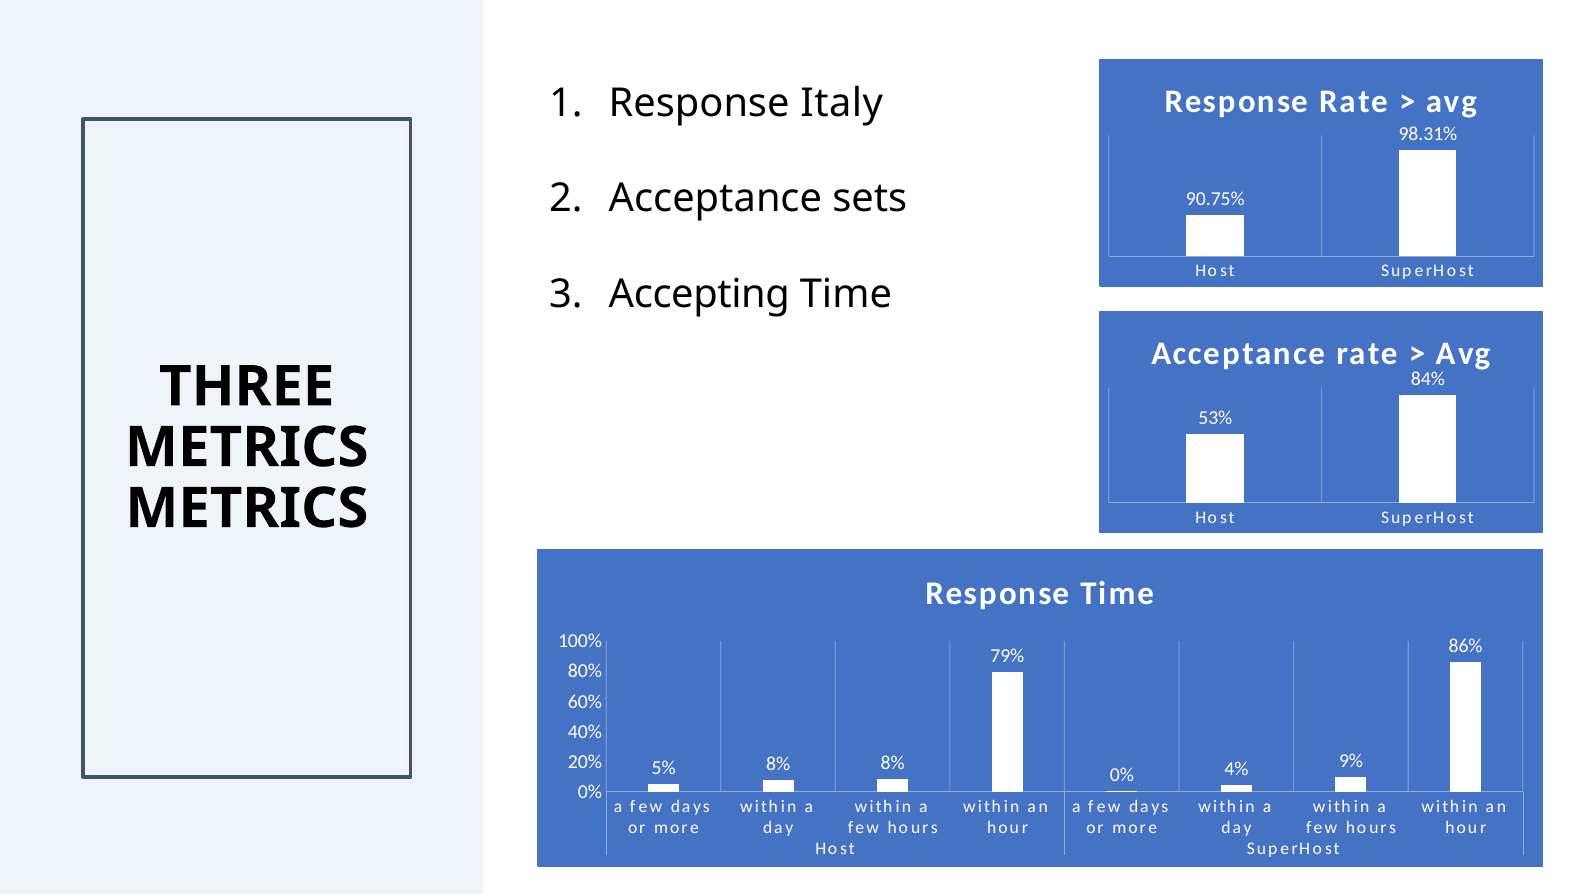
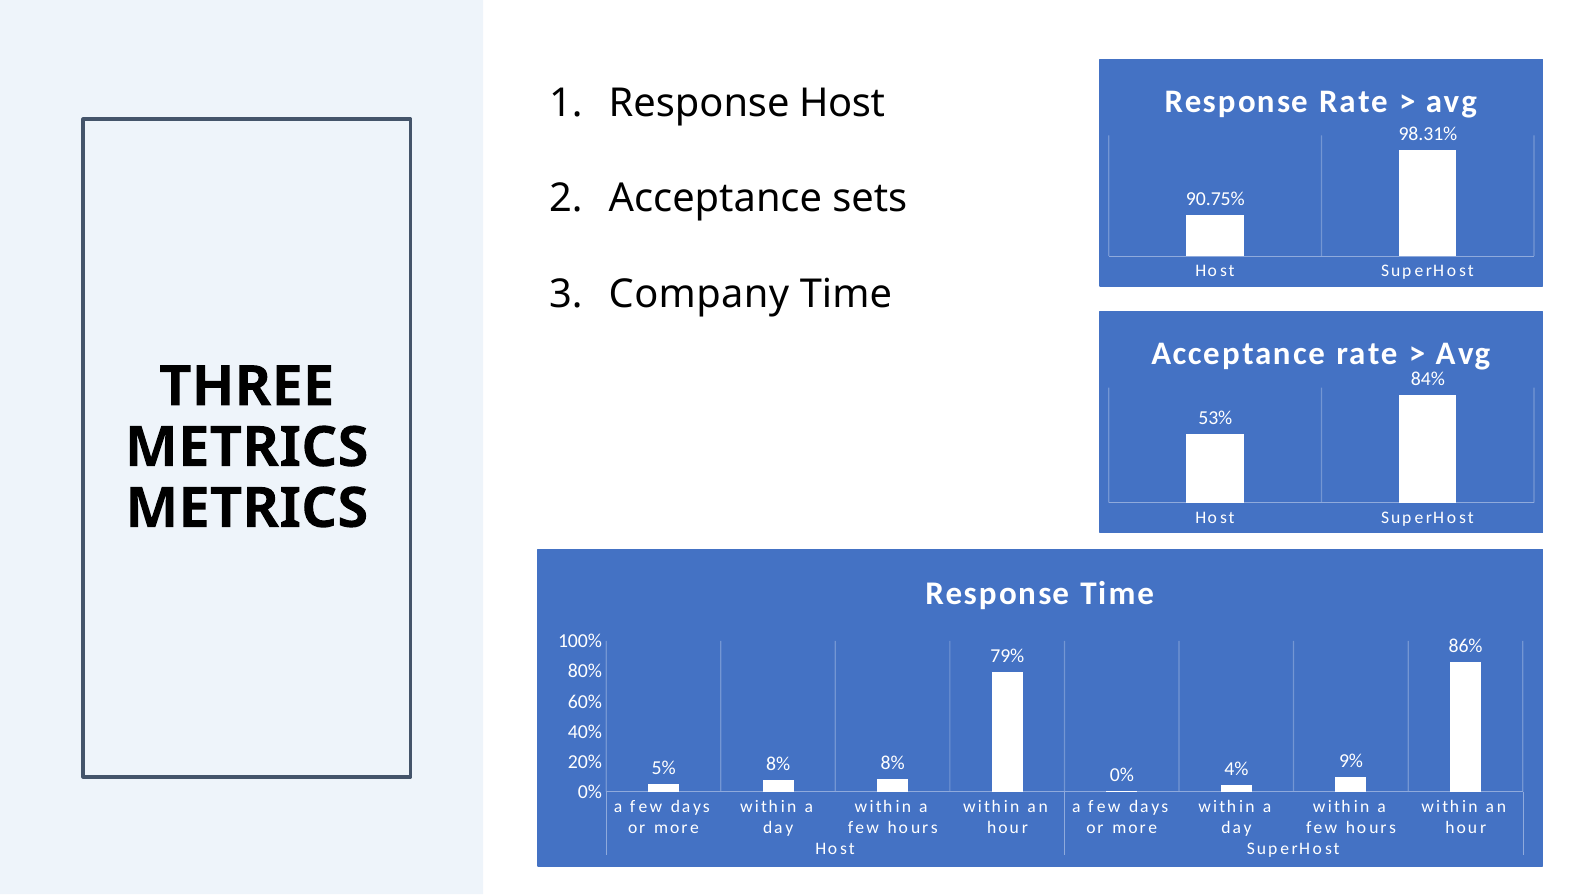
Response Italy: Italy -> Host
Accepting: Accepting -> Company
